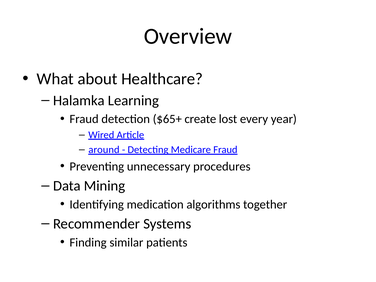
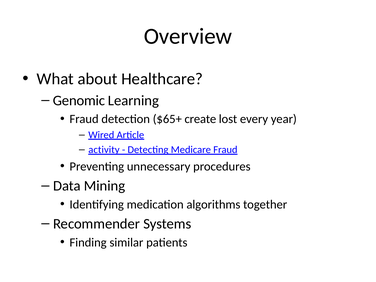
Halamka: Halamka -> Genomic
around: around -> activity
